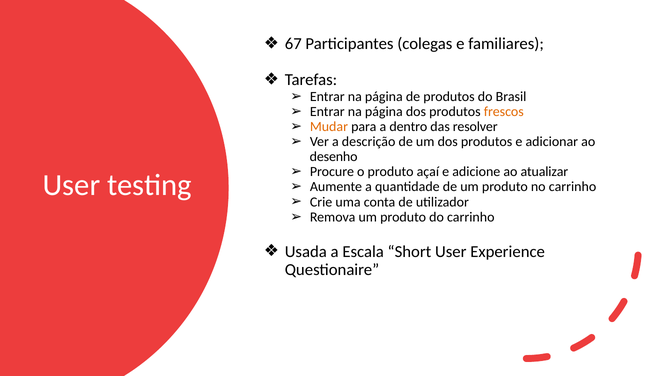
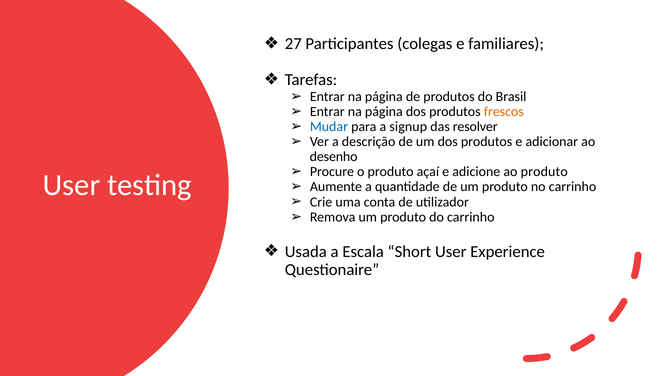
67: 67 -> 27
Mudar colour: orange -> blue
dentro: dentro -> signup
ao atualizar: atualizar -> produto
